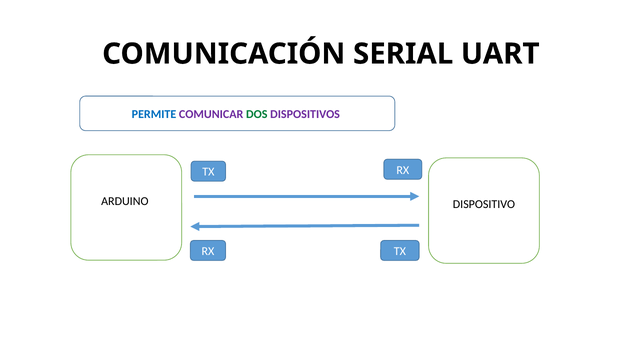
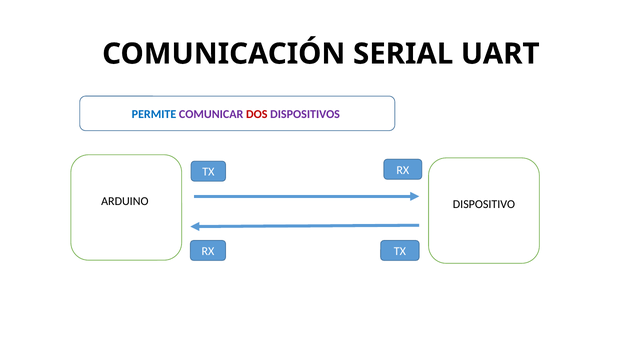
DOS colour: green -> red
